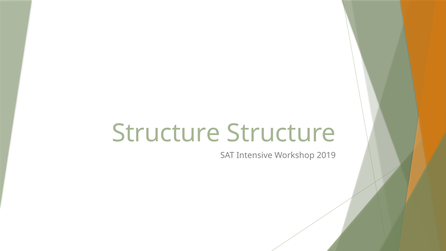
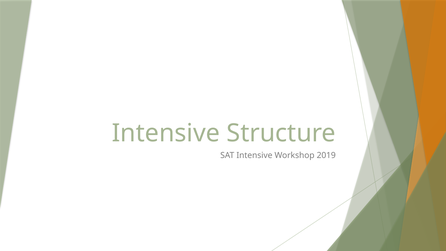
Structure at (166, 133): Structure -> Intensive
